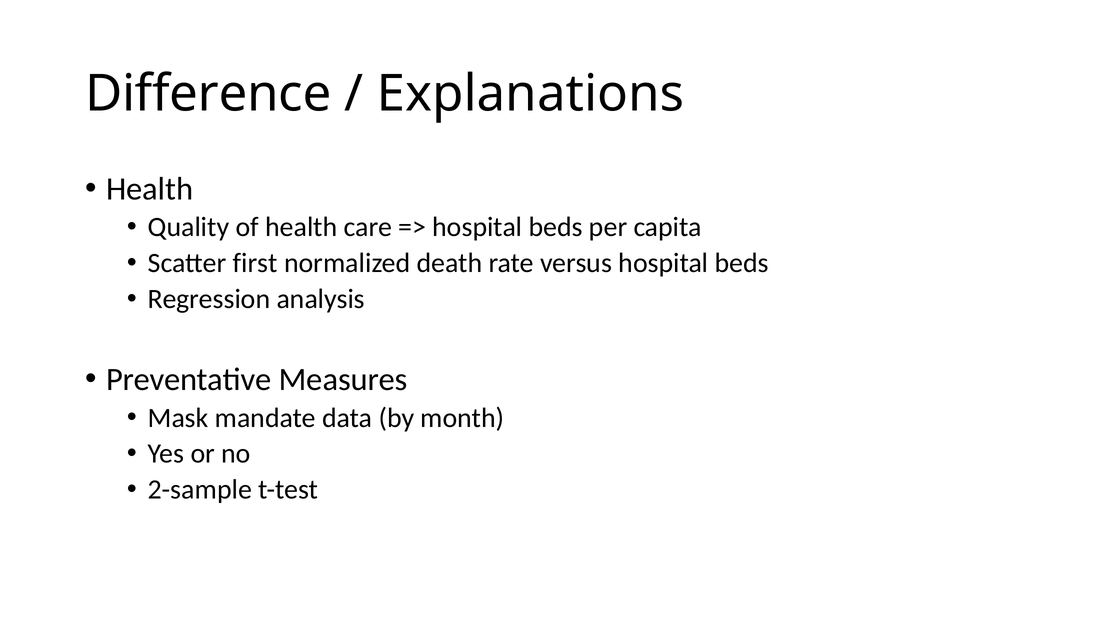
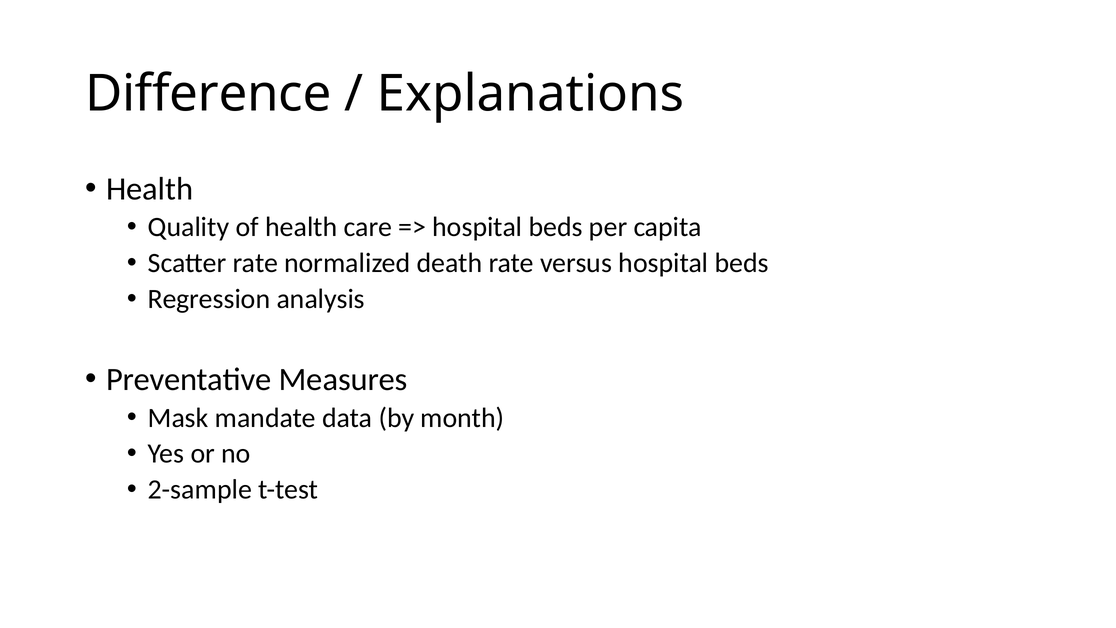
Scatter first: first -> rate
